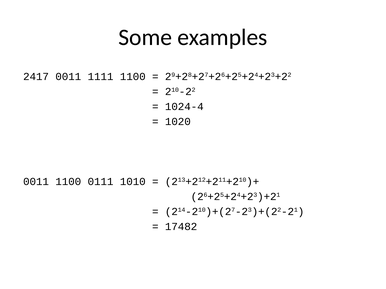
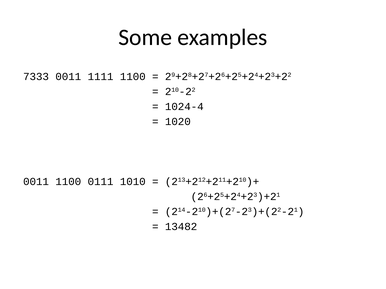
2417: 2417 -> 7333
17482: 17482 -> 13482
